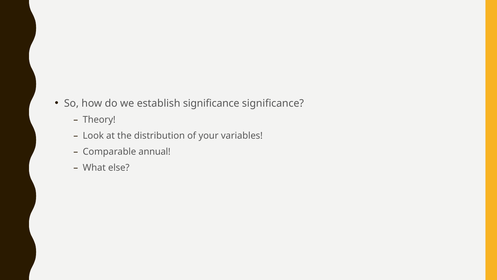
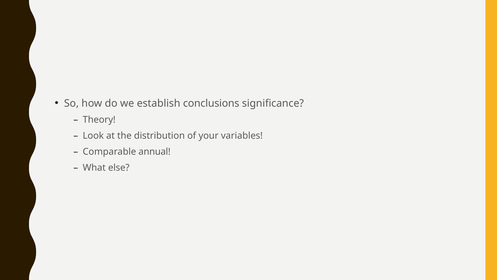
establish significance: significance -> conclusions
